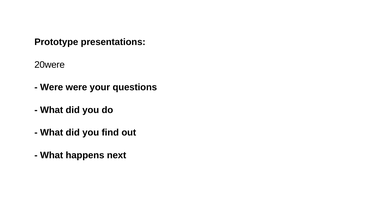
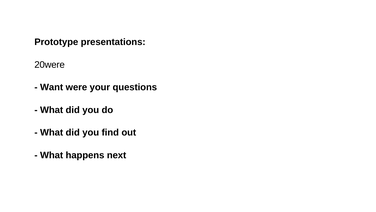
Were at (52, 87): Were -> Want
